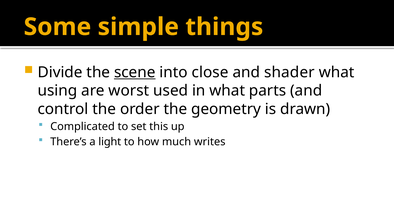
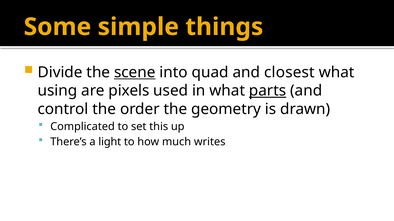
close: close -> quad
shader: shader -> closest
worst: worst -> pixels
parts underline: none -> present
